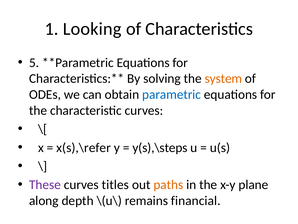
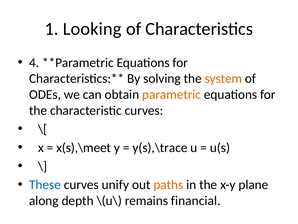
5: 5 -> 4
parametric colour: blue -> orange
x(s),\refer: x(s),\refer -> x(s),\meet
y(s),\steps: y(s),\steps -> y(s),\trace
These colour: purple -> blue
titles: titles -> unify
